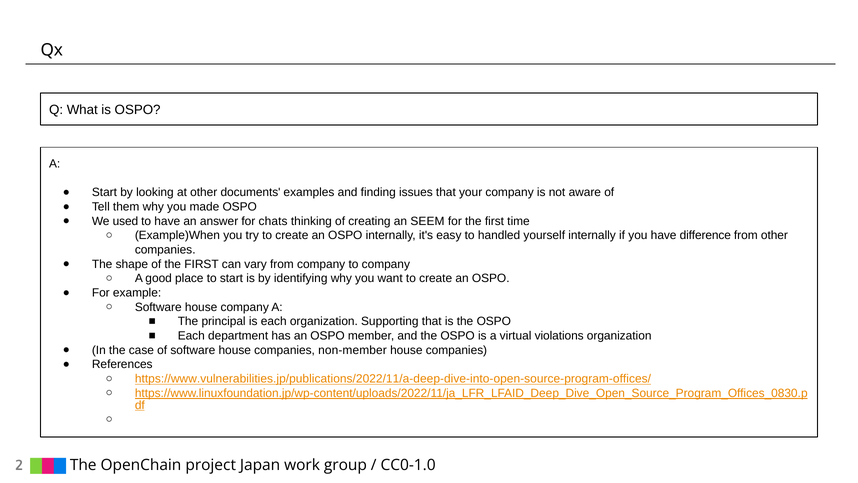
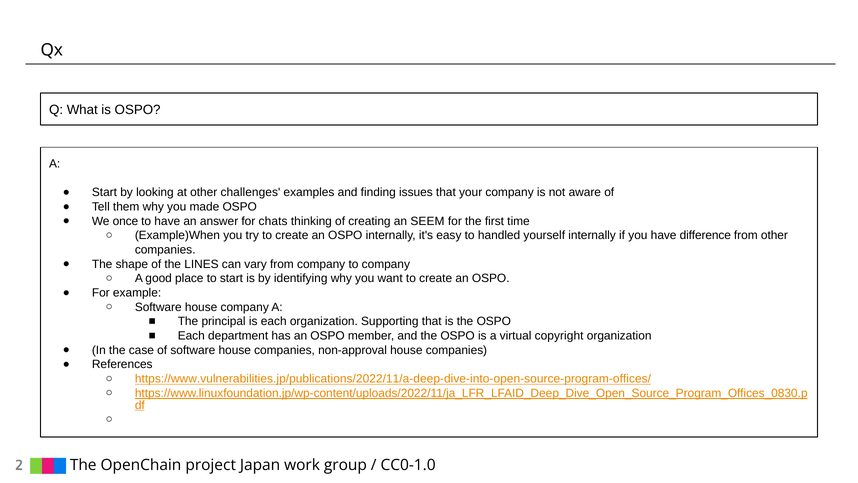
documents: documents -> challenges
used: used -> once
of the FIRST: FIRST -> LINES
violations: violations -> copyright
non-member: non-member -> non-approval
